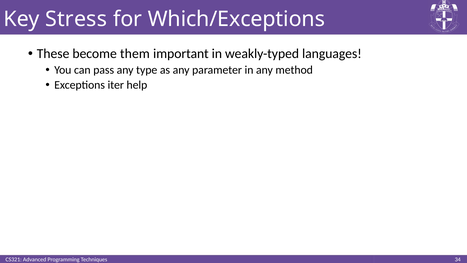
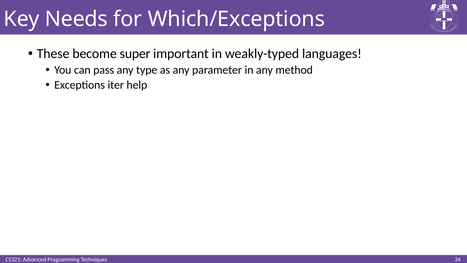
Stress: Stress -> Needs
them: them -> super
